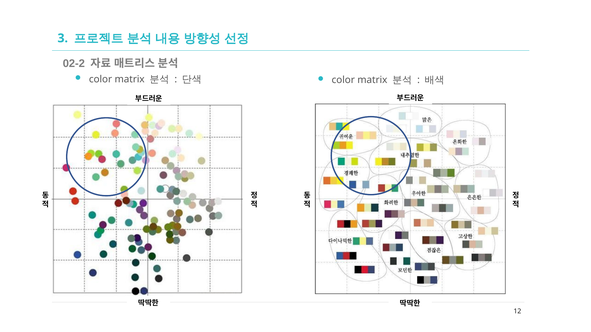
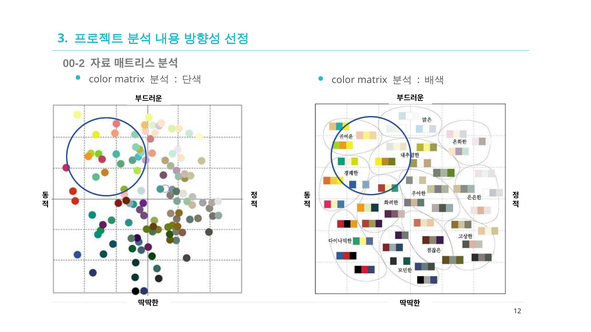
02-2: 02-2 -> 00-2
